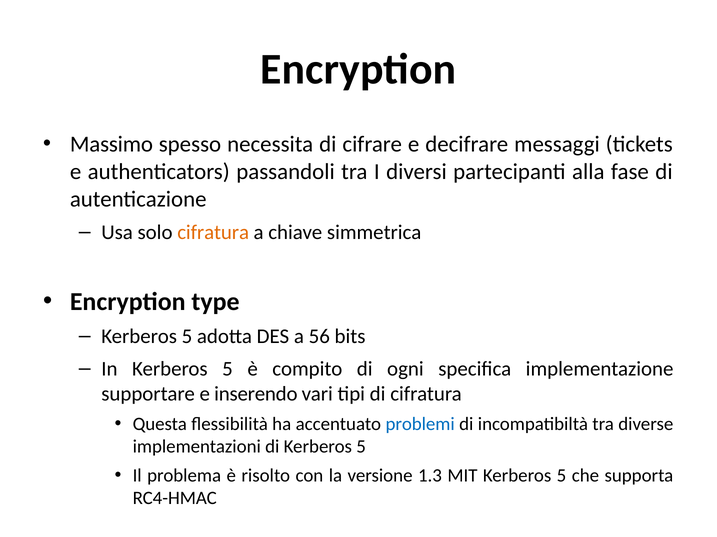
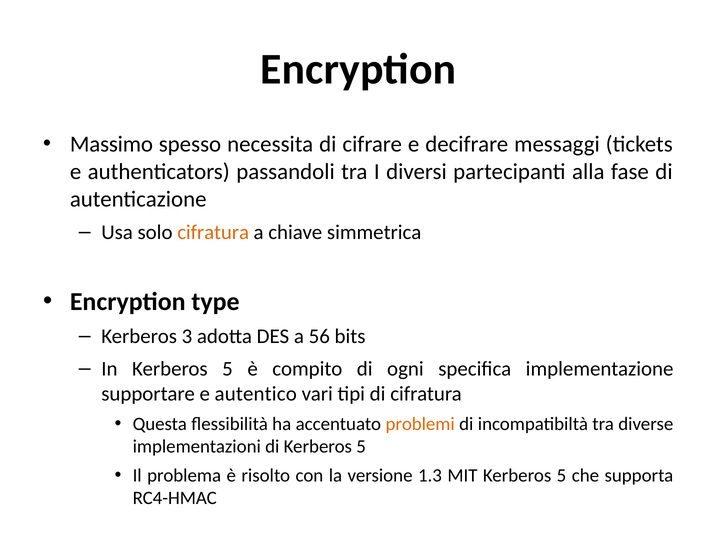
5 at (187, 337): 5 -> 3
inserendo: inserendo -> autentico
problemi colour: blue -> orange
